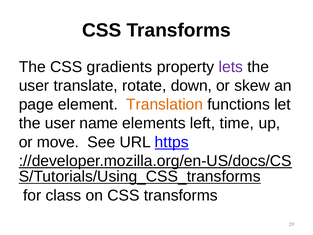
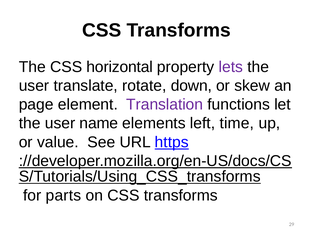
gradients: gradients -> horizontal
Translation colour: orange -> purple
move: move -> value
class: class -> parts
